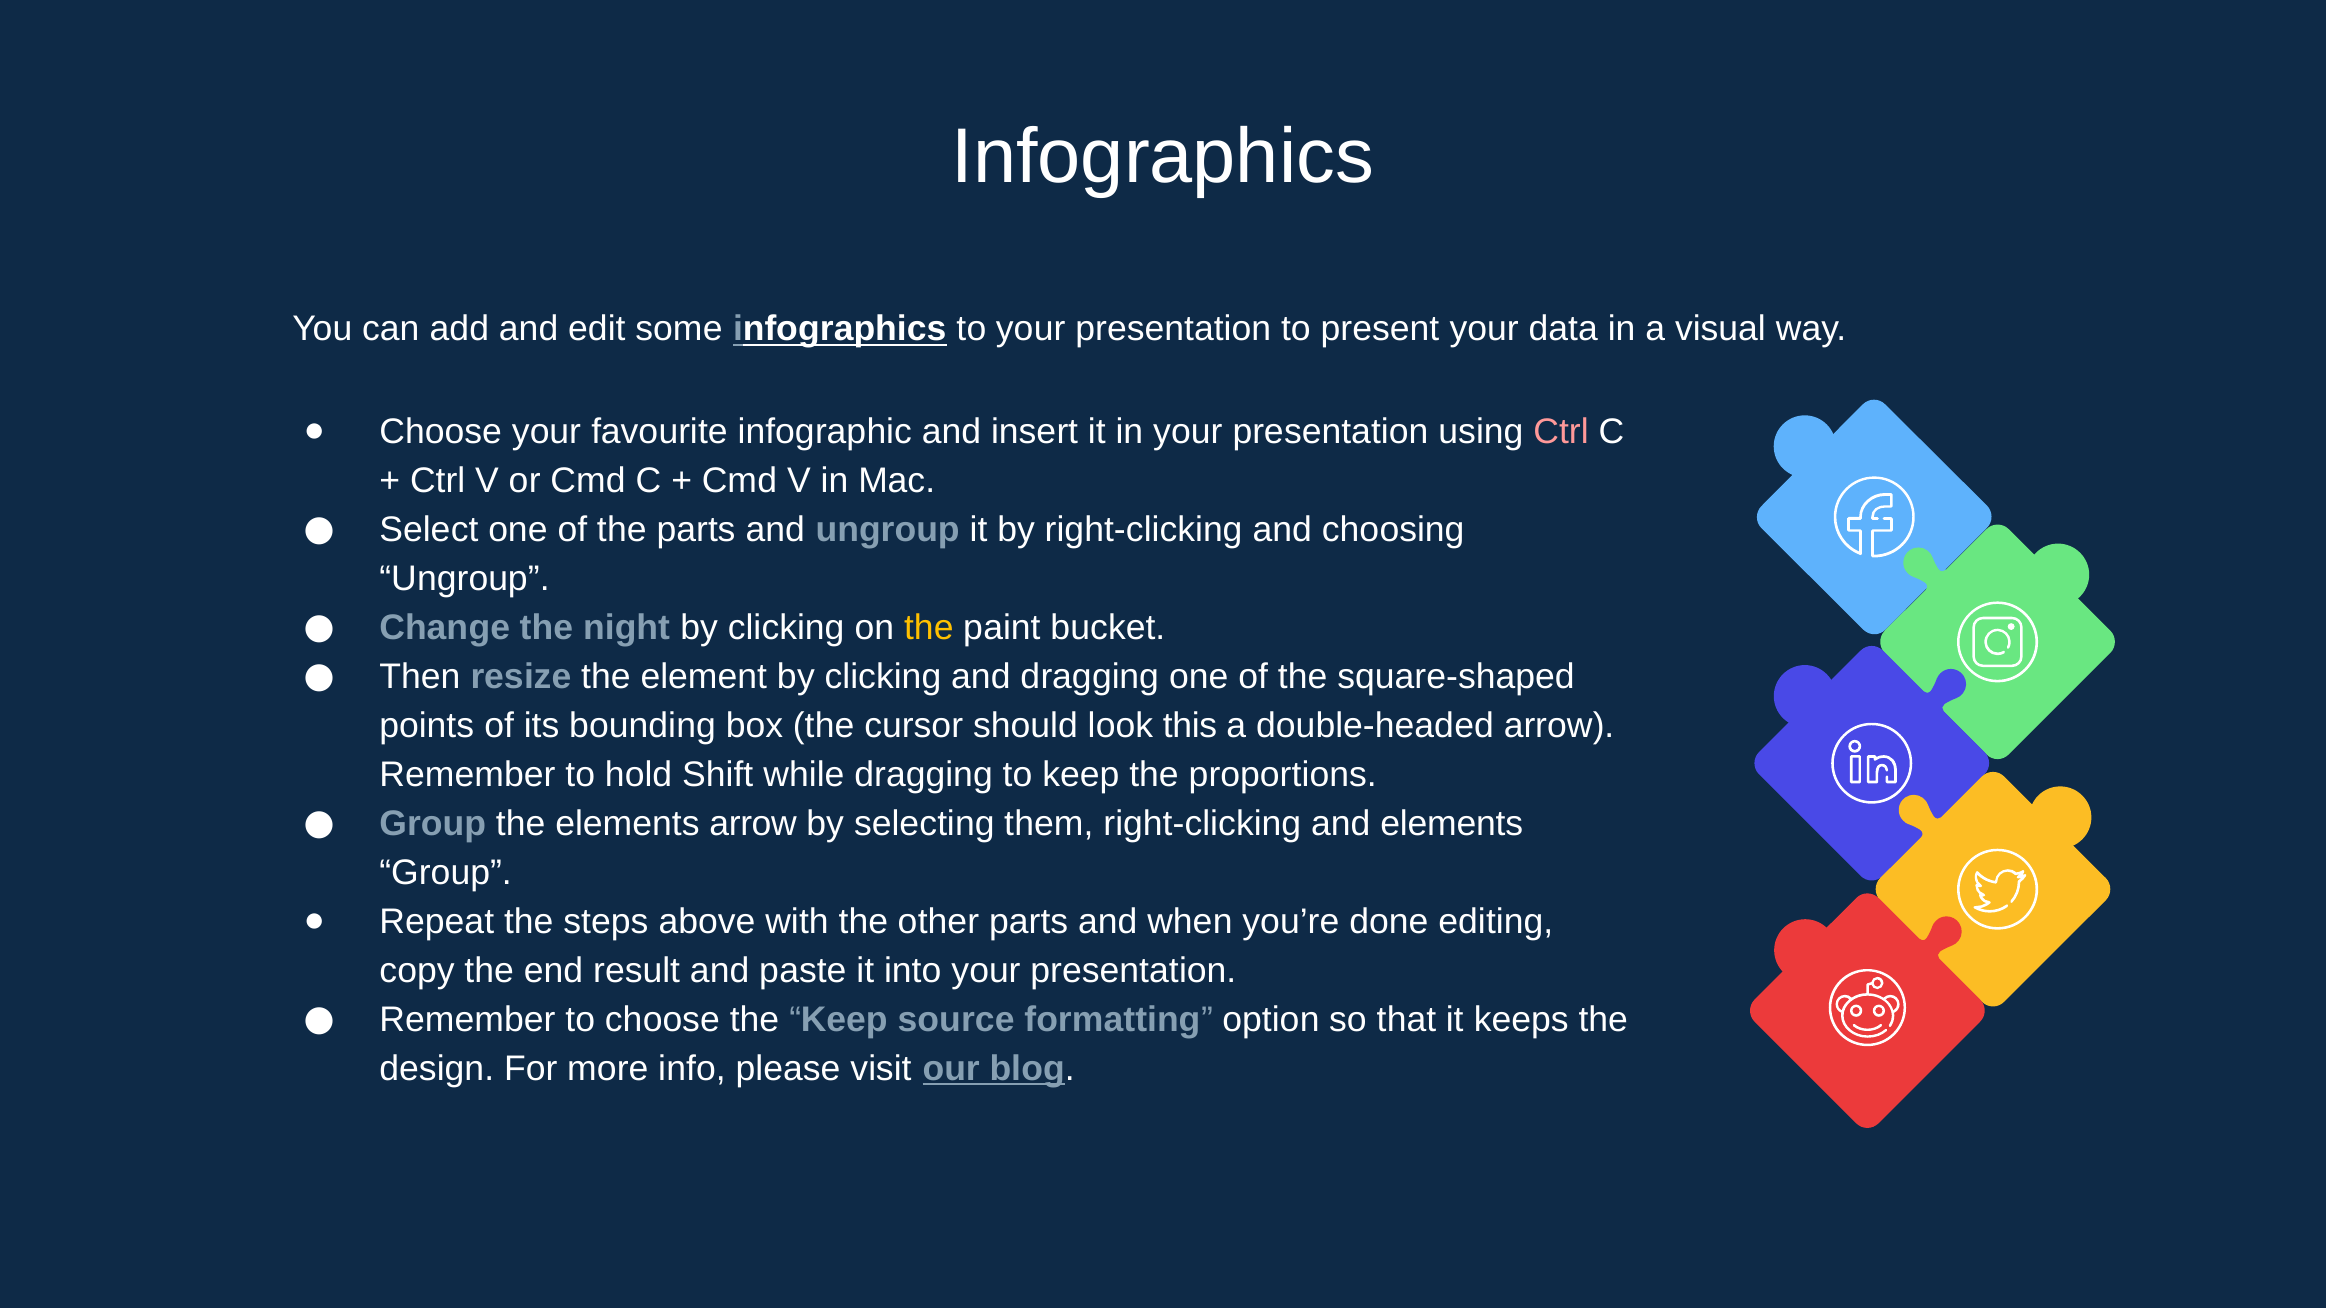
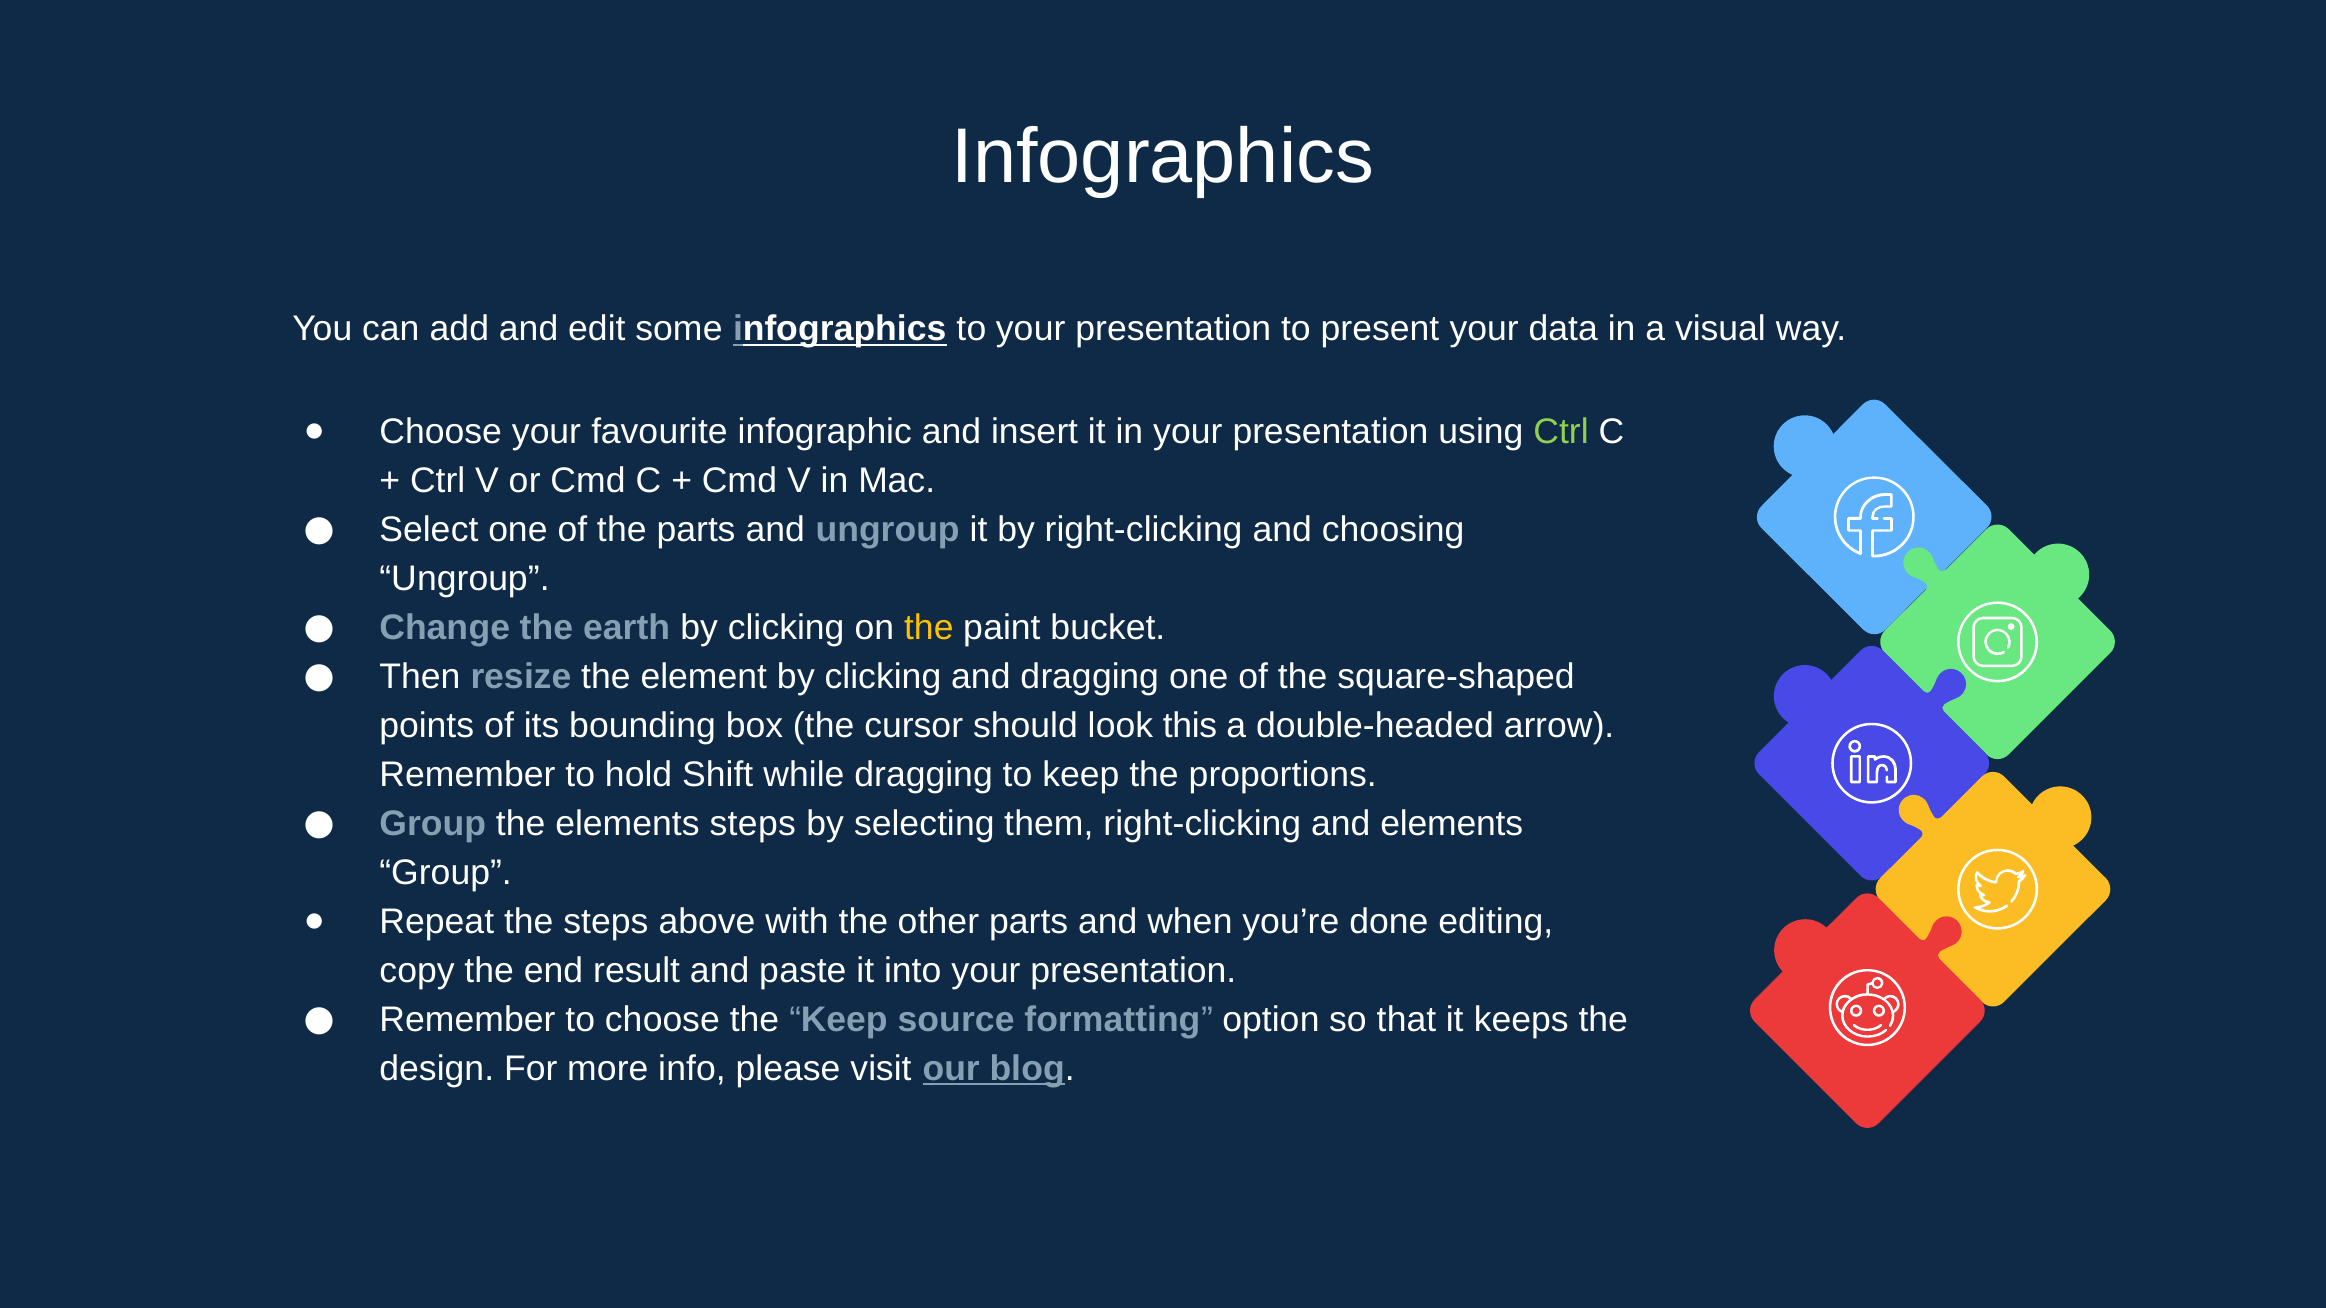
Ctrl at (1561, 432) colour: pink -> light green
night: night -> earth
elements arrow: arrow -> steps
